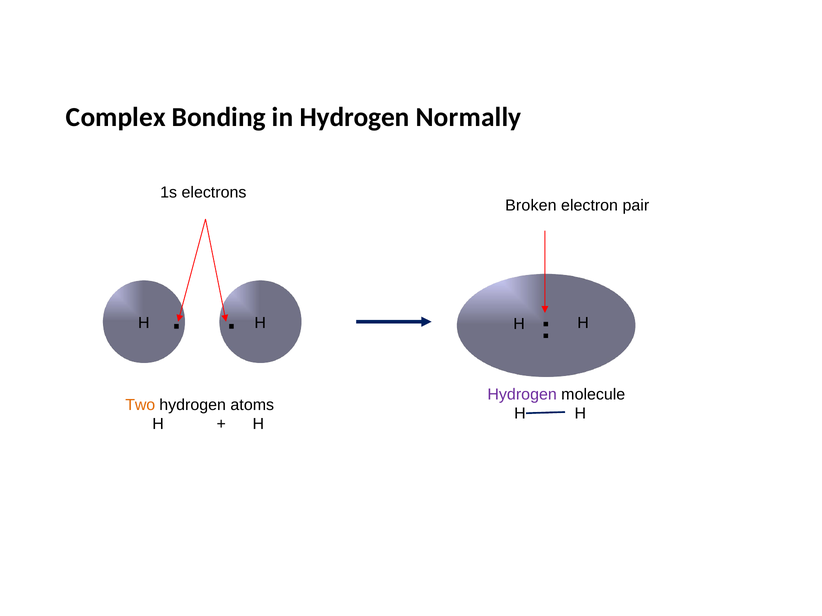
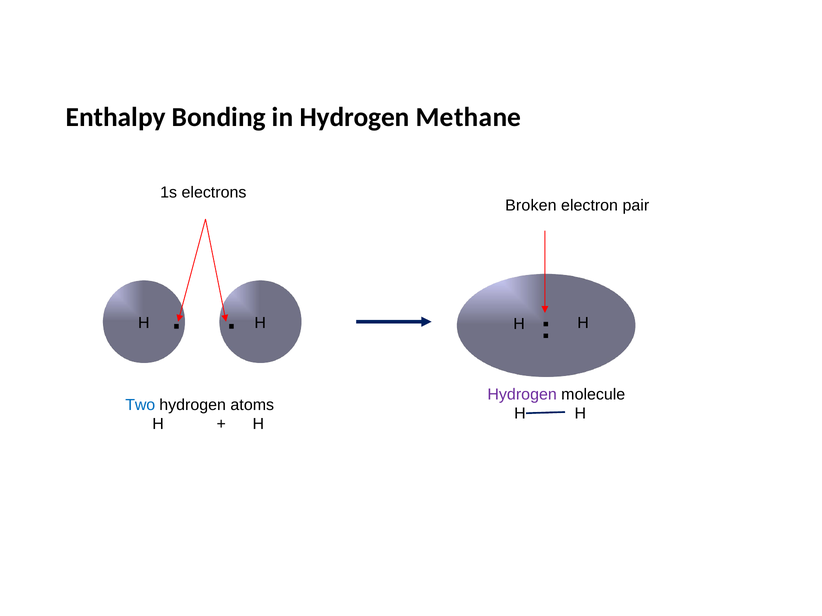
Complex: Complex -> Enthalpy
Normally: Normally -> Methane
Two colour: orange -> blue
